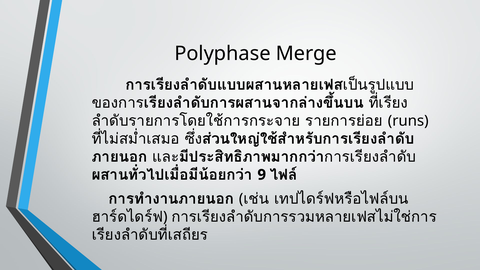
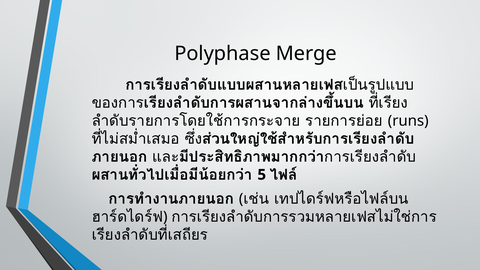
9: 9 -> 5
